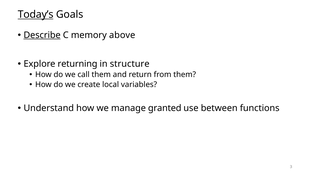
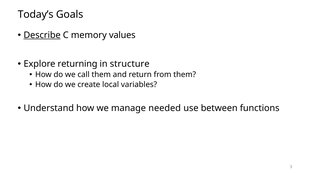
Today’s underline: present -> none
above: above -> values
granted: granted -> needed
